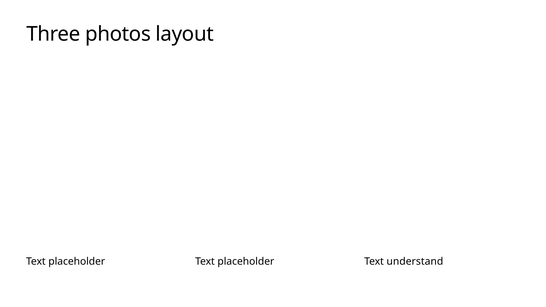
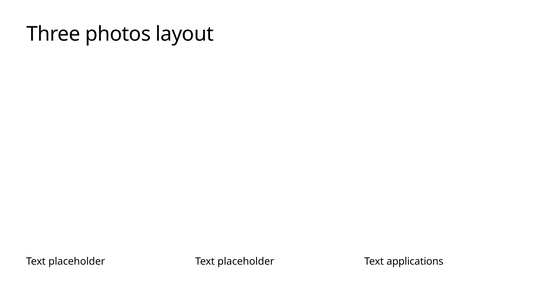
understand: understand -> applications
